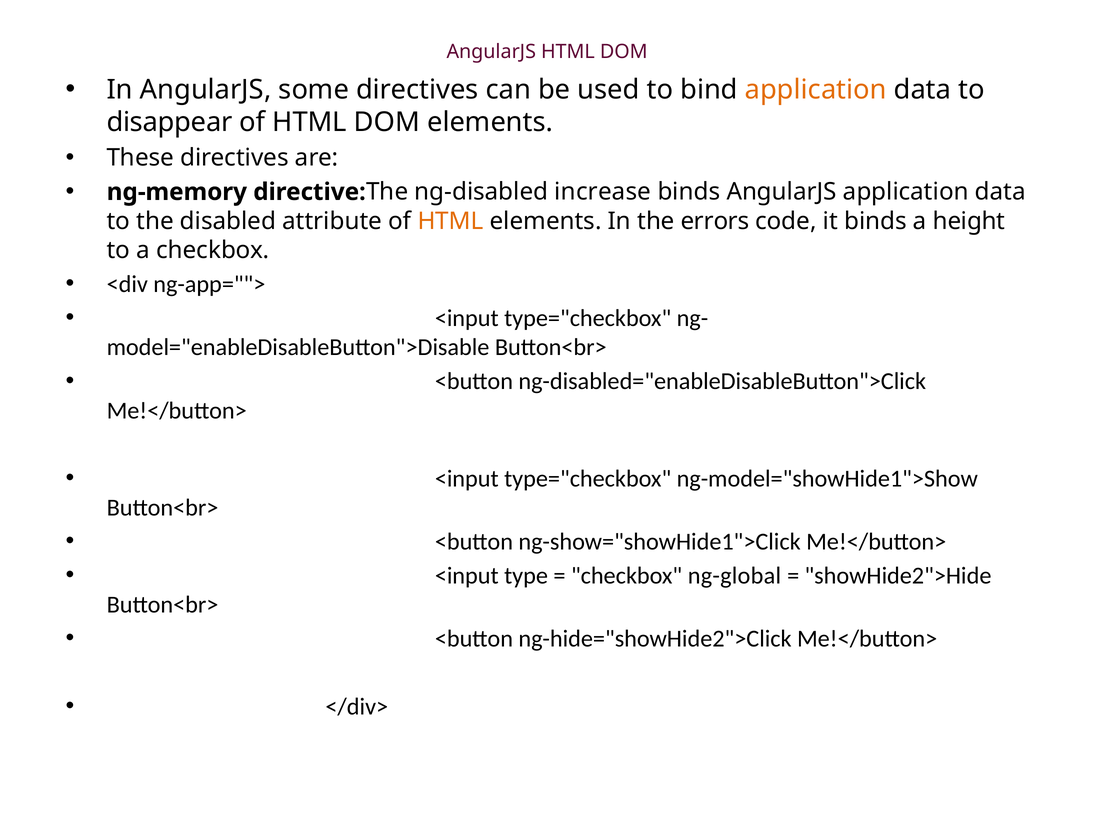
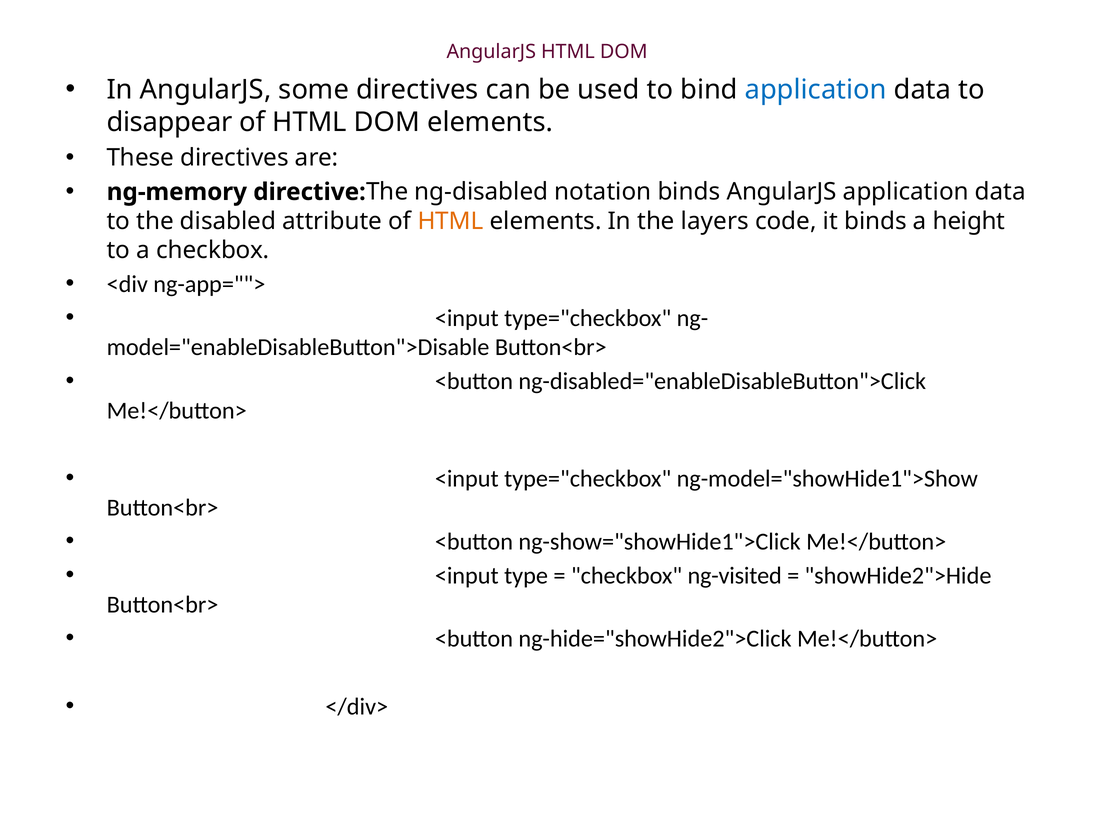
application at (816, 89) colour: orange -> blue
increase: increase -> notation
errors: errors -> layers
ng-global: ng-global -> ng-visited
